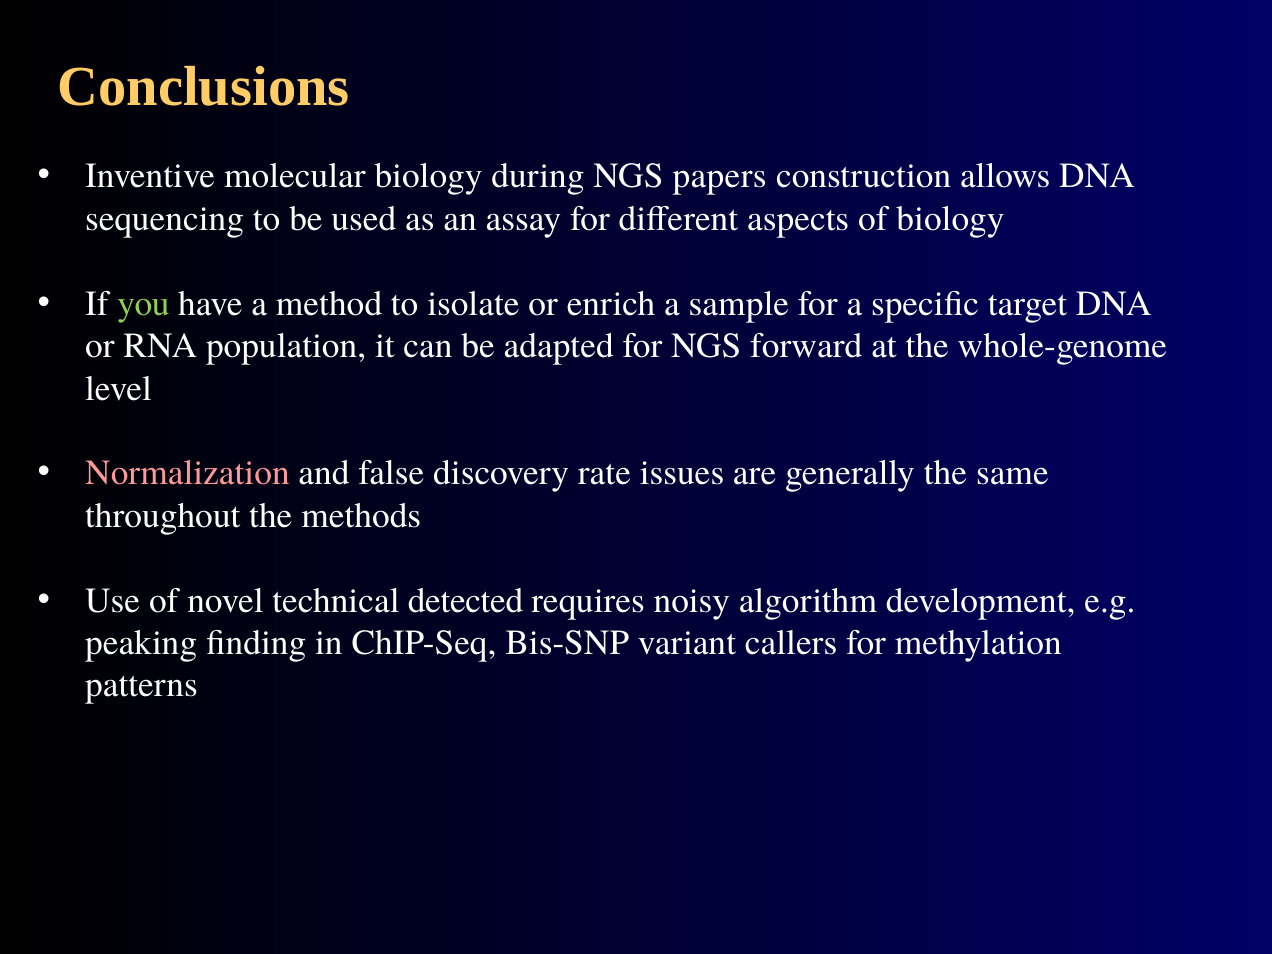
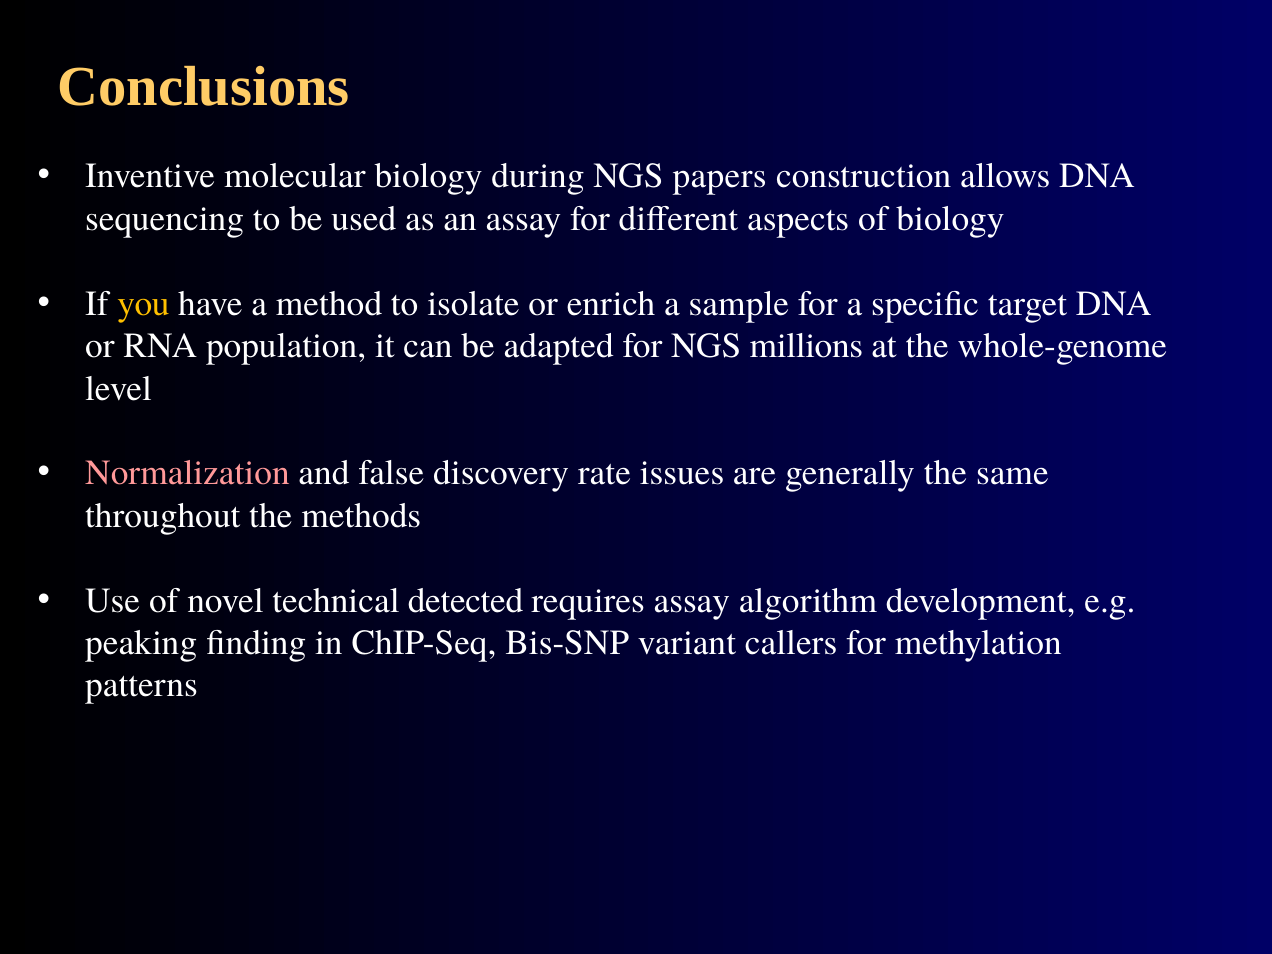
you colour: light green -> yellow
forward: forward -> millions
requires noisy: noisy -> assay
